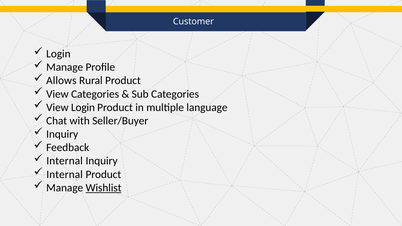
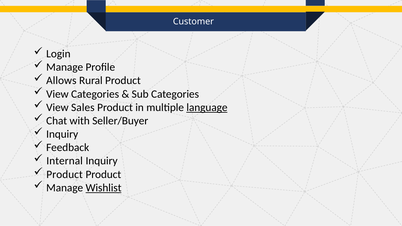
View Login: Login -> Sales
language underline: none -> present
Internal at (65, 174): Internal -> Product
